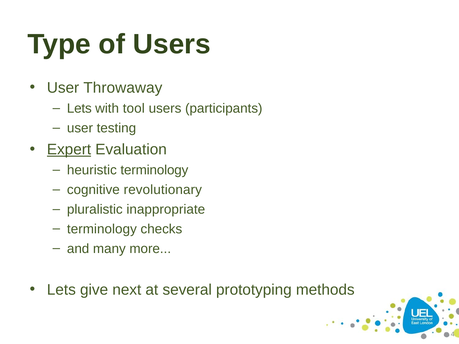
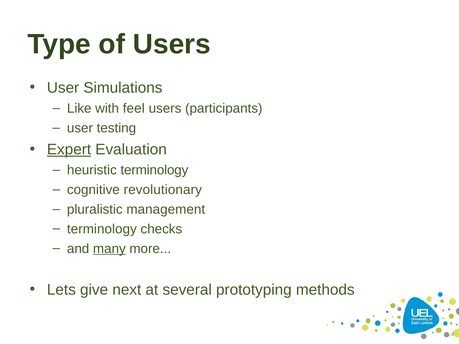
Throwaway: Throwaway -> Simulations
Lets at (79, 109): Lets -> Like
tool: tool -> feel
inappropriate: inappropriate -> management
many underline: none -> present
